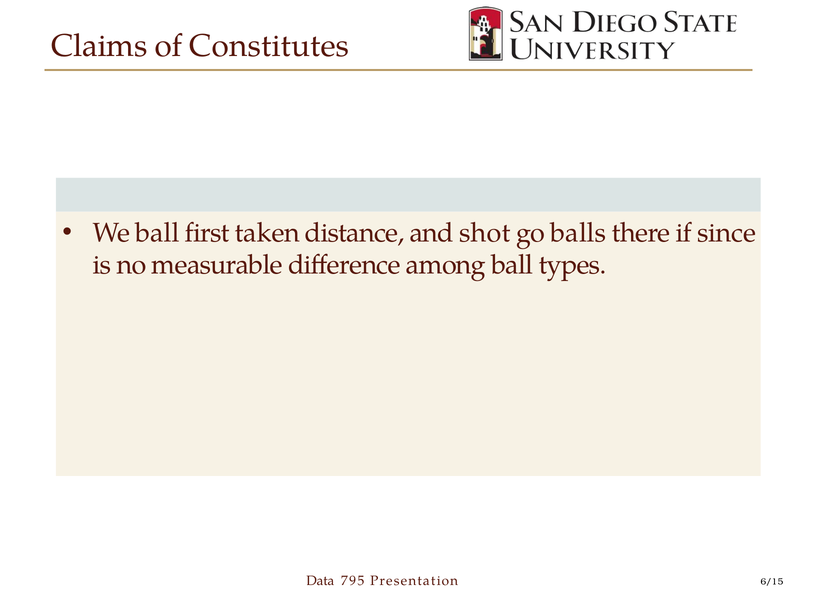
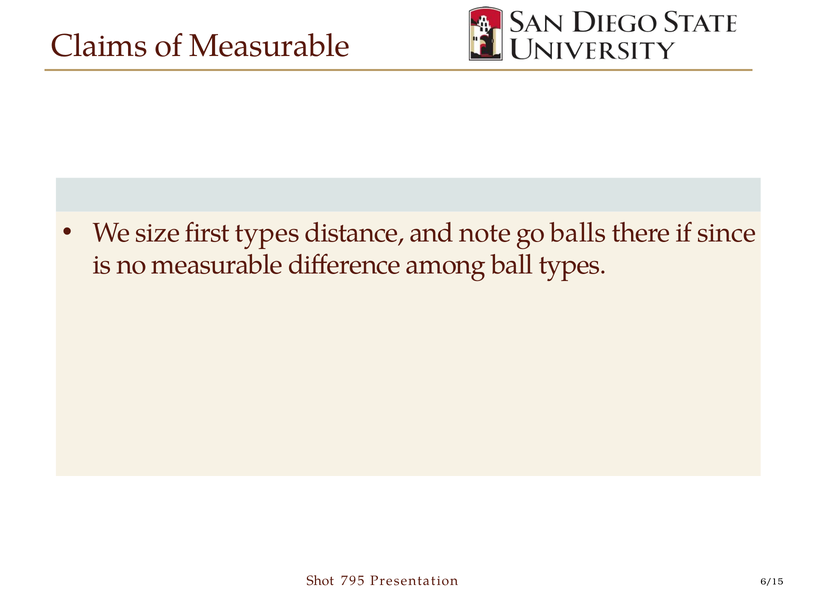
of Constitutes: Constitutes -> Measurable
We ball: ball -> size
first taken: taken -> types
shot: shot -> note
Data: Data -> Shot
